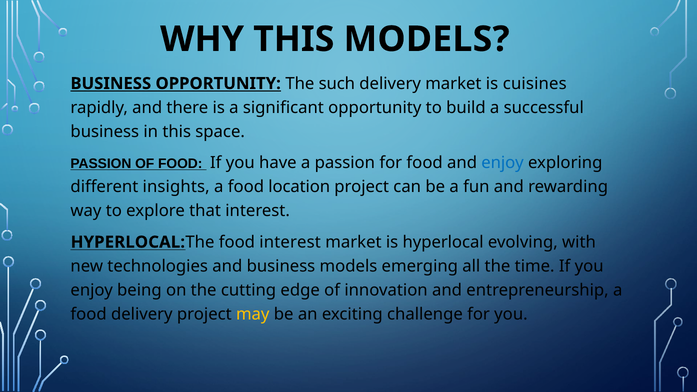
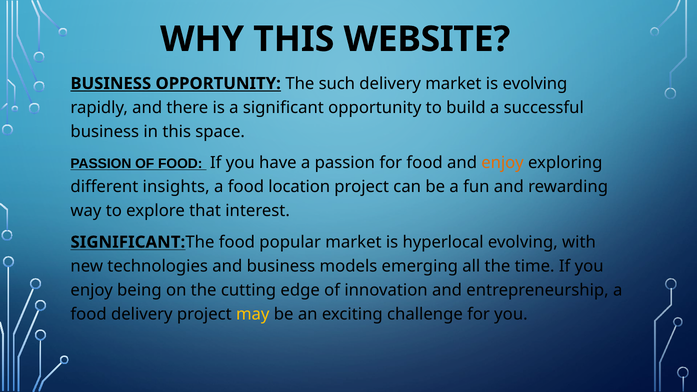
THIS MODELS: MODELS -> WEBSITE
is cuisines: cuisines -> evolving
enjoy at (503, 163) colour: blue -> orange
HYPERLOCAL at (128, 242): HYPERLOCAL -> SIGNIFICANT
food interest: interest -> popular
